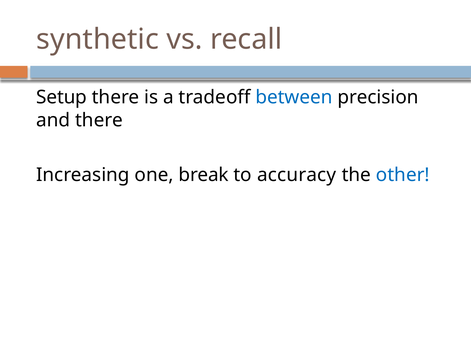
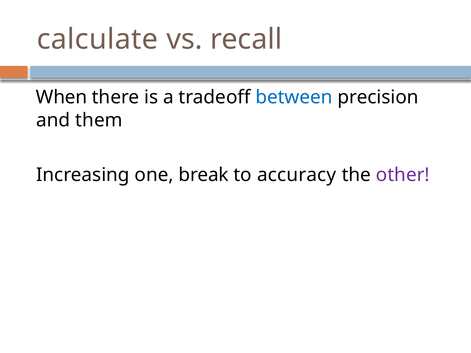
synthetic: synthetic -> calculate
Setup: Setup -> When
and there: there -> them
other colour: blue -> purple
